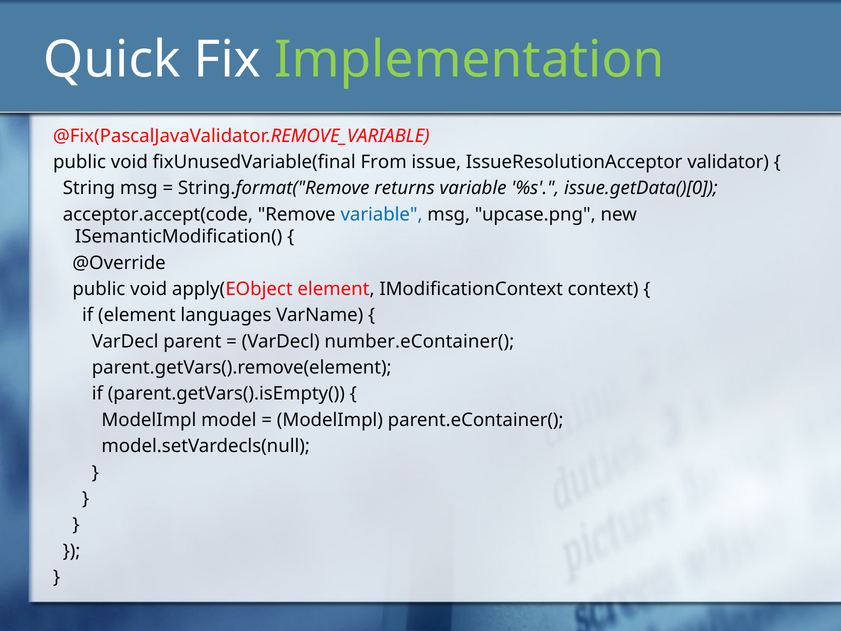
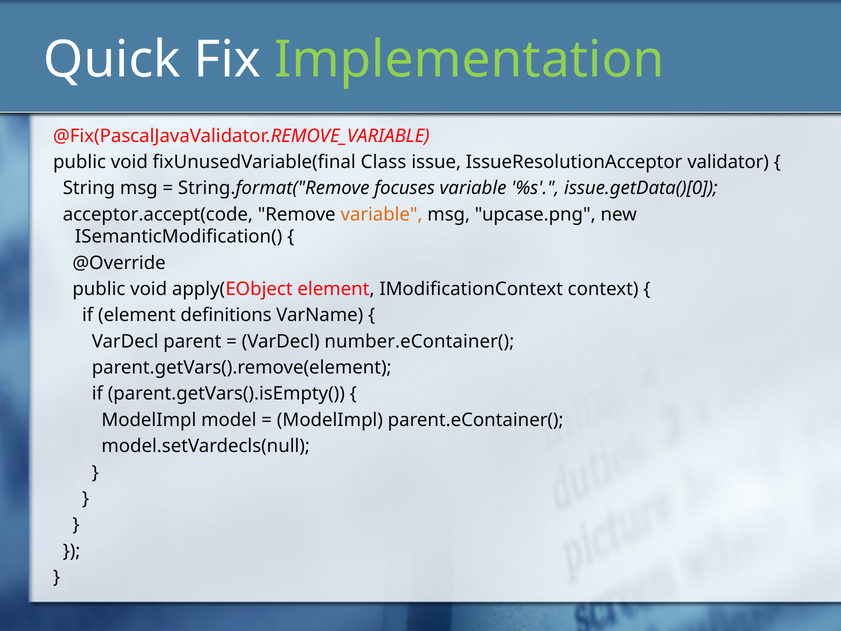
From: From -> Class
returns: returns -> focuses
variable at (382, 214) colour: blue -> orange
languages: languages -> definitions
